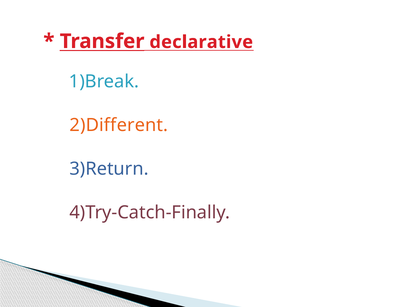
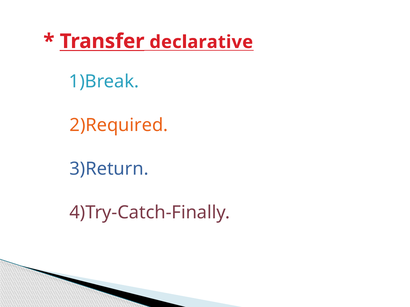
2)Different: 2)Different -> 2)Required
